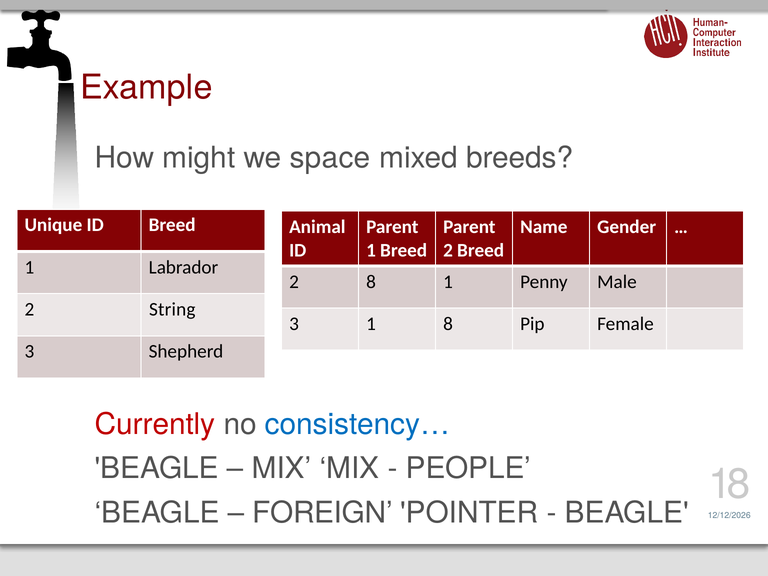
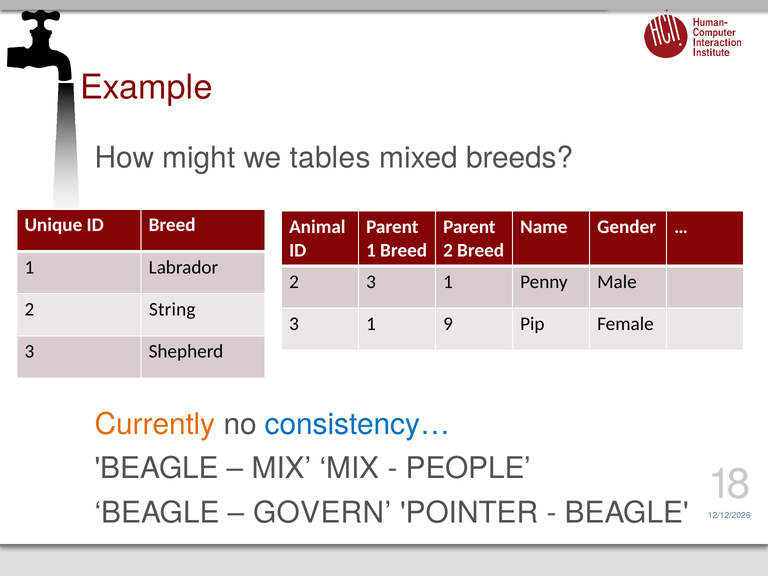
space: space -> tables
2 8: 8 -> 3
1 8: 8 -> 9
Currently colour: red -> orange
FOREIGN: FOREIGN -> GOVERN
